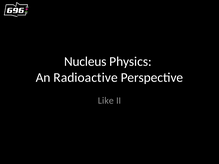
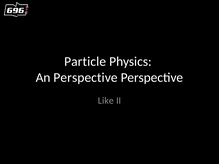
Nucleus: Nucleus -> Particle
An Radioactive: Radioactive -> Perspective
